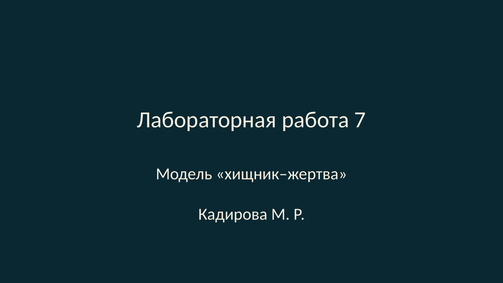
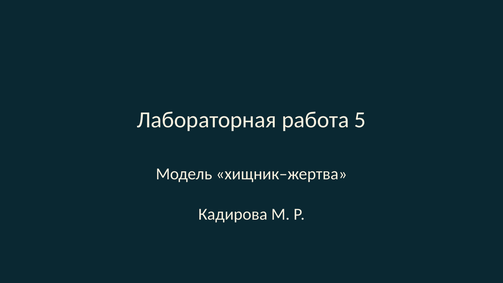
7: 7 -> 5
